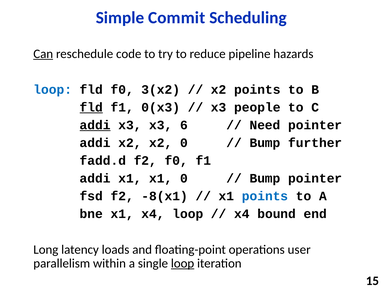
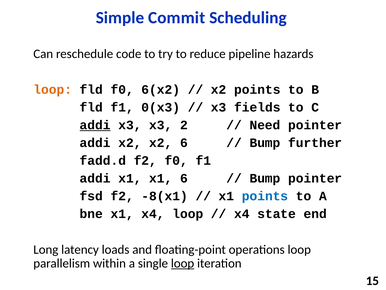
Can underline: present -> none
loop at (53, 89) colour: blue -> orange
3(x2: 3(x2 -> 6(x2
fld at (91, 107) underline: present -> none
people: people -> fields
6: 6 -> 2
x2 0: 0 -> 6
x1 0: 0 -> 6
bound: bound -> state
operations user: user -> loop
